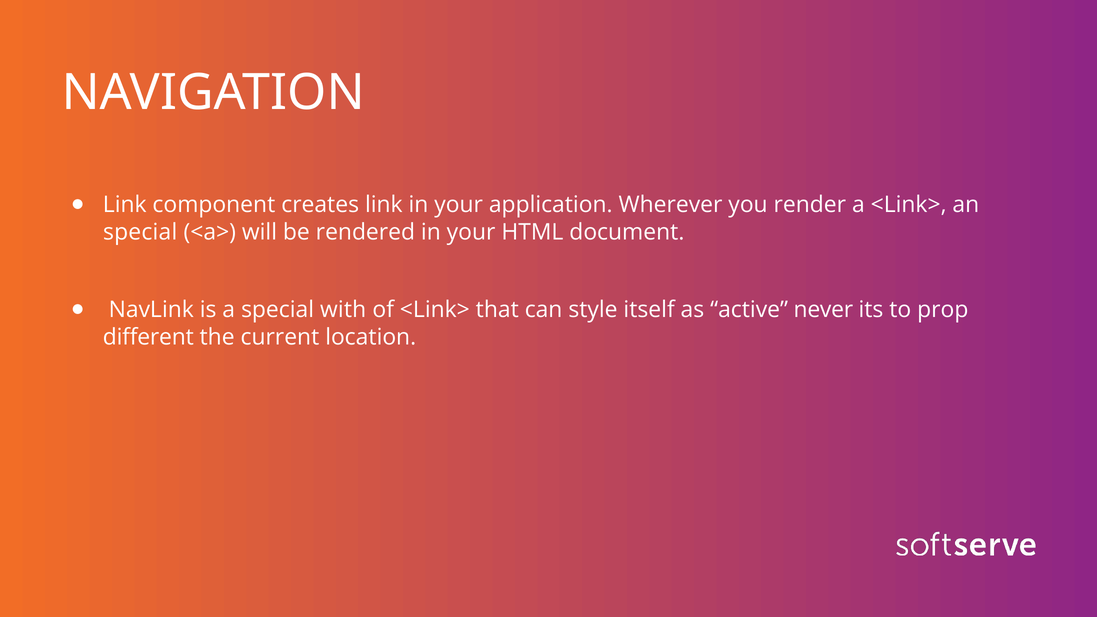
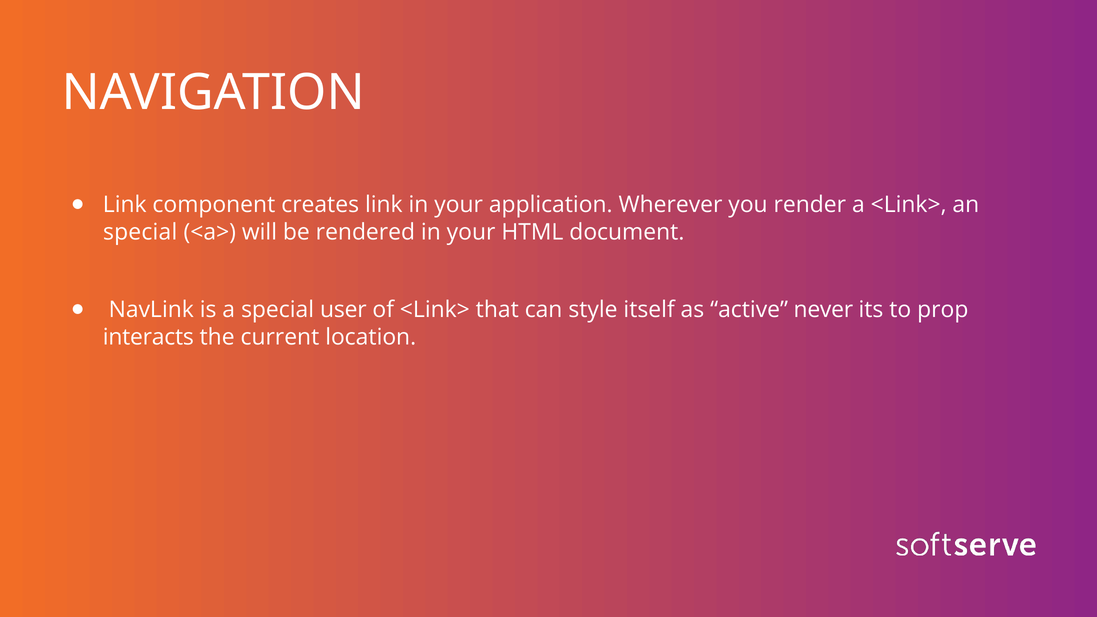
with: with -> user
different: different -> interacts
